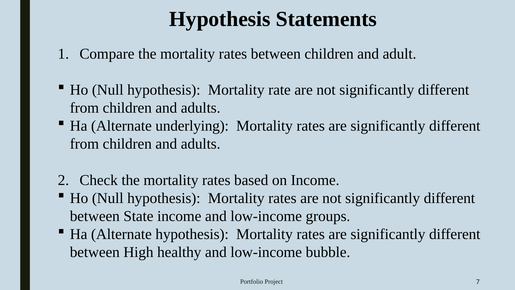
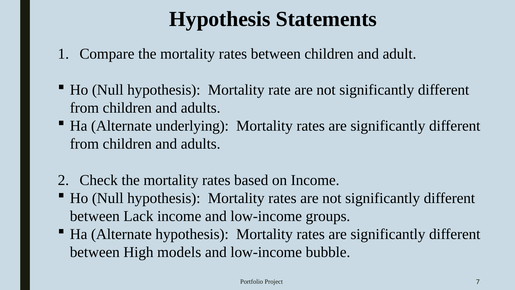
State: State -> Lack
healthy: healthy -> models
